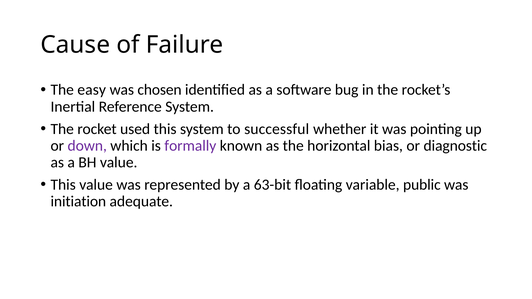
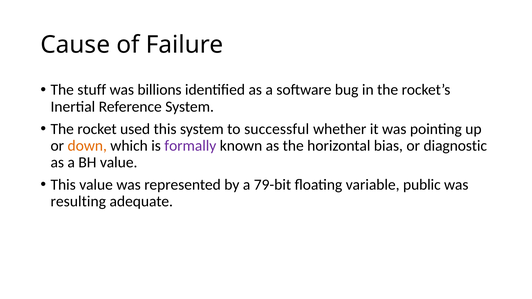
easy: easy -> stuff
chosen: chosen -> billions
down colour: purple -> orange
63-bit: 63-bit -> 79-bit
initiation: initiation -> resulting
